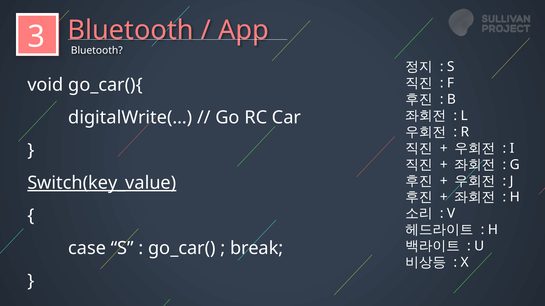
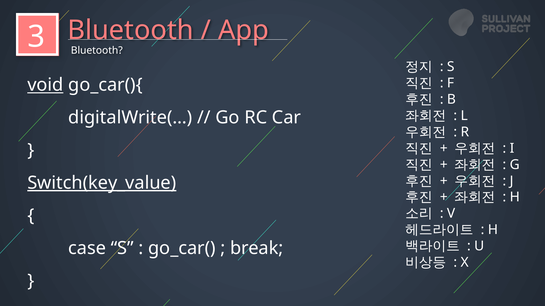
void underline: none -> present
